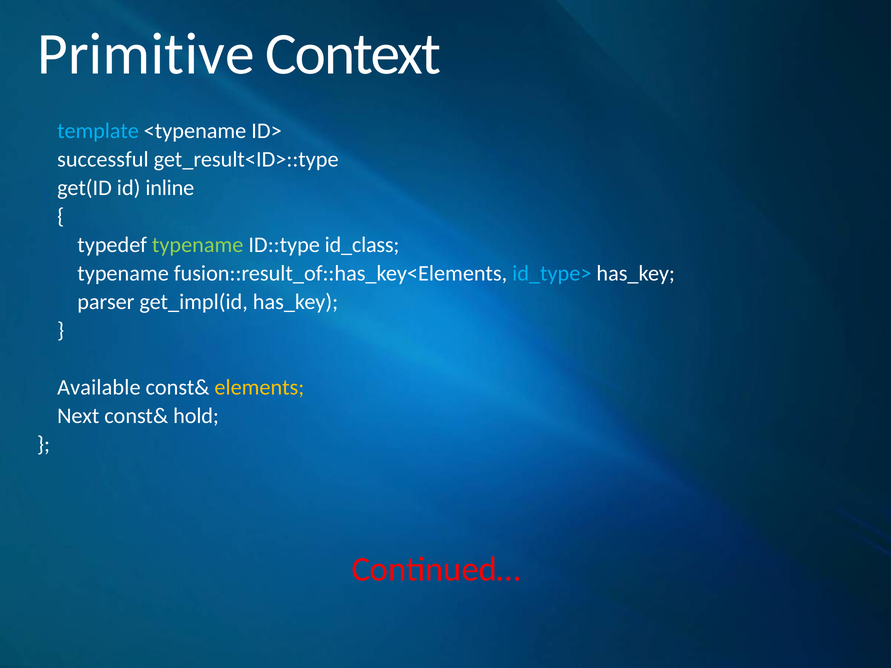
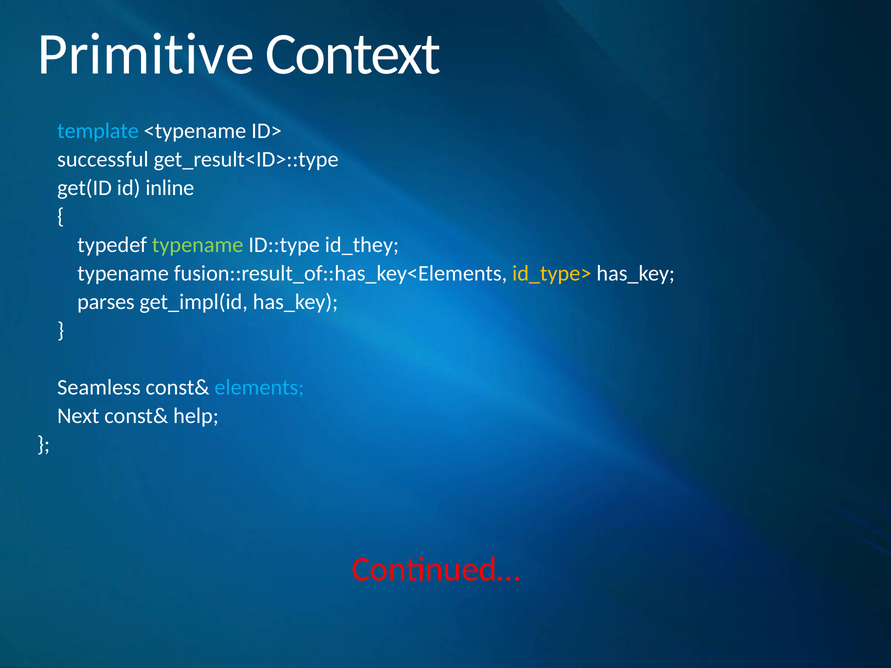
id_class: id_class -> id_they
id_type> colour: light blue -> yellow
parser: parser -> parses
Available: Available -> Seamless
elements colour: yellow -> light blue
hold: hold -> help
